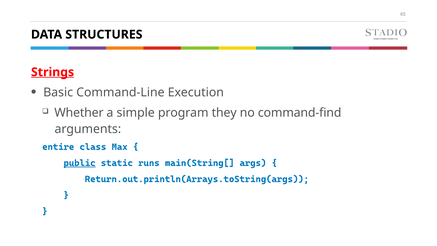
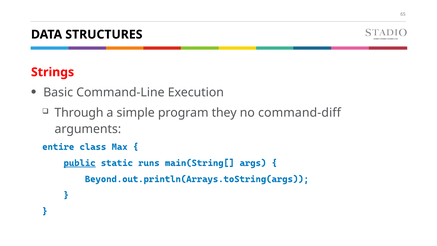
Strings underline: present -> none
Whether: Whether -> Through
command-find: command-find -> command-diff
Return.out.println(Arrays.toString(args: Return.out.println(Arrays.toString(args -> Beyond.out.println(Arrays.toString(args
